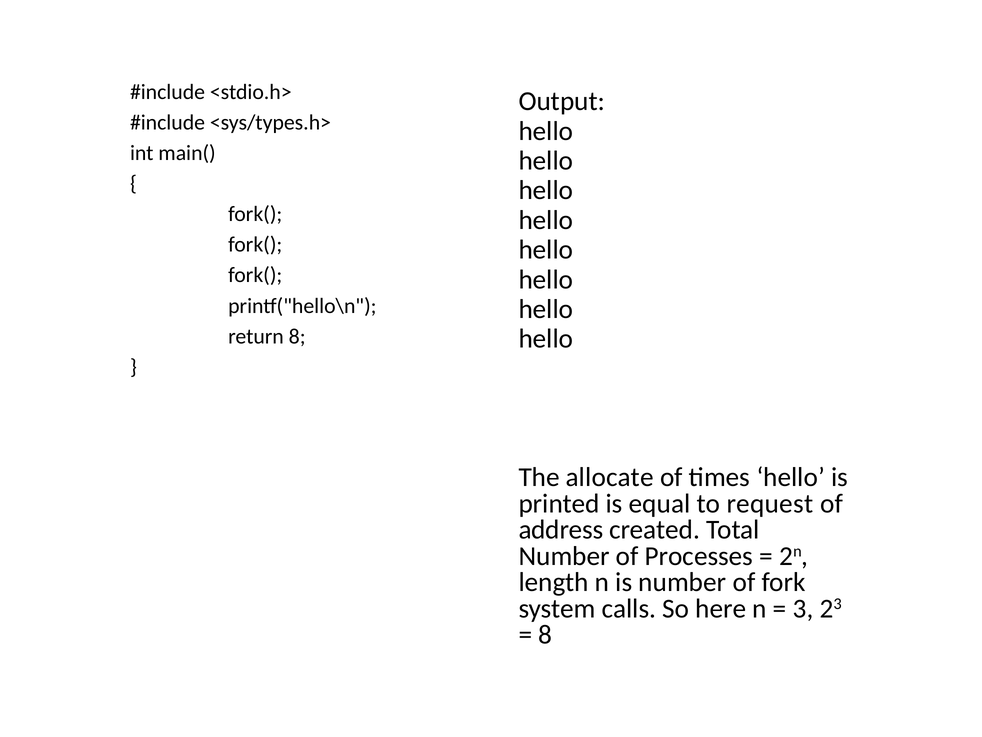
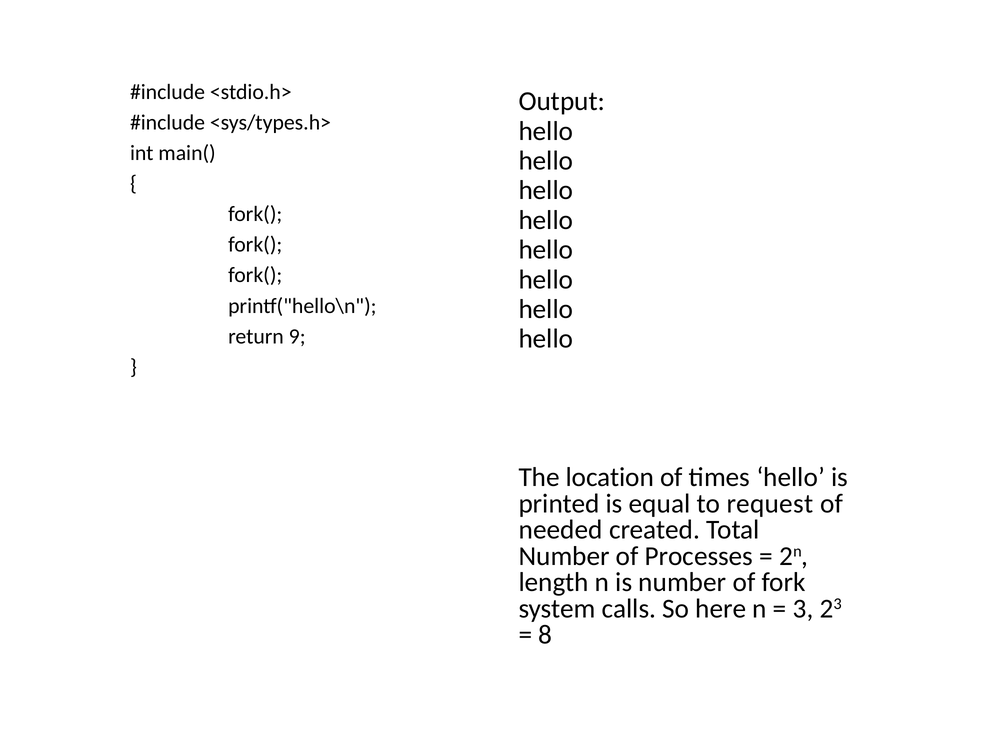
return 8: 8 -> 9
allocate: allocate -> location
address: address -> needed
